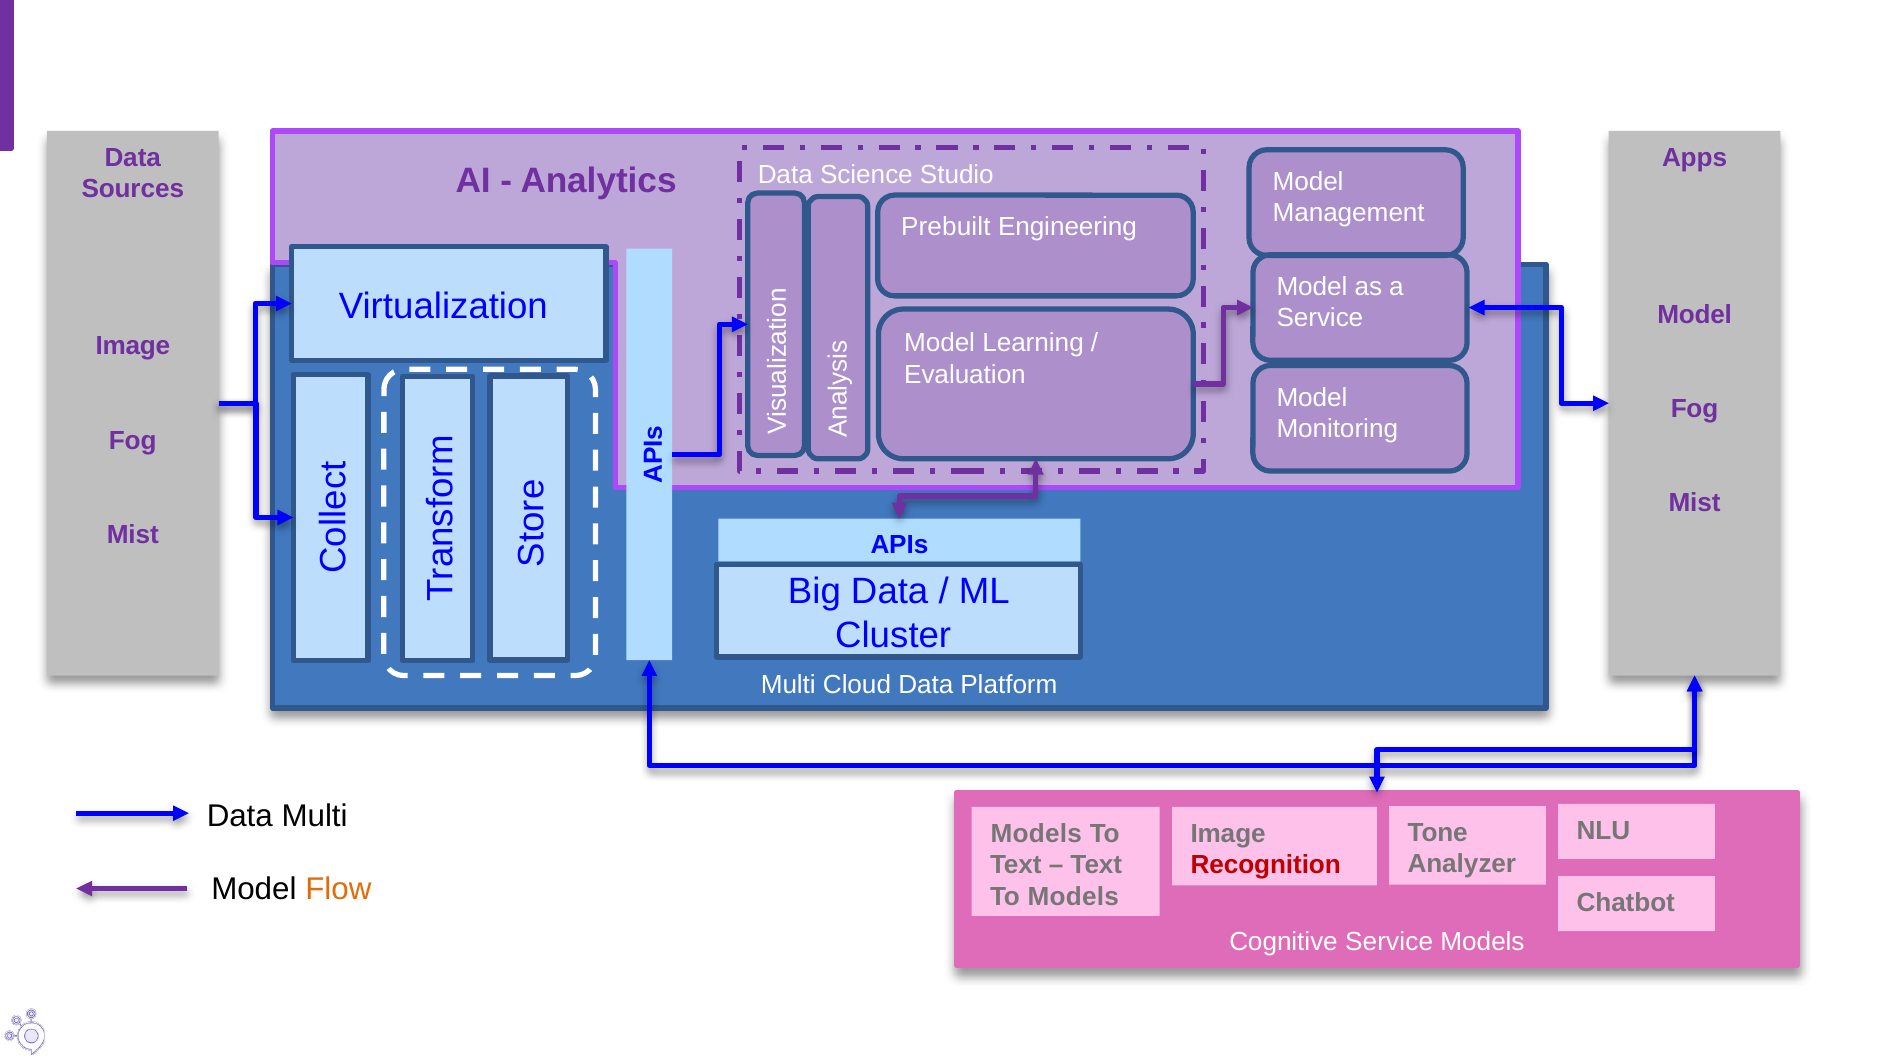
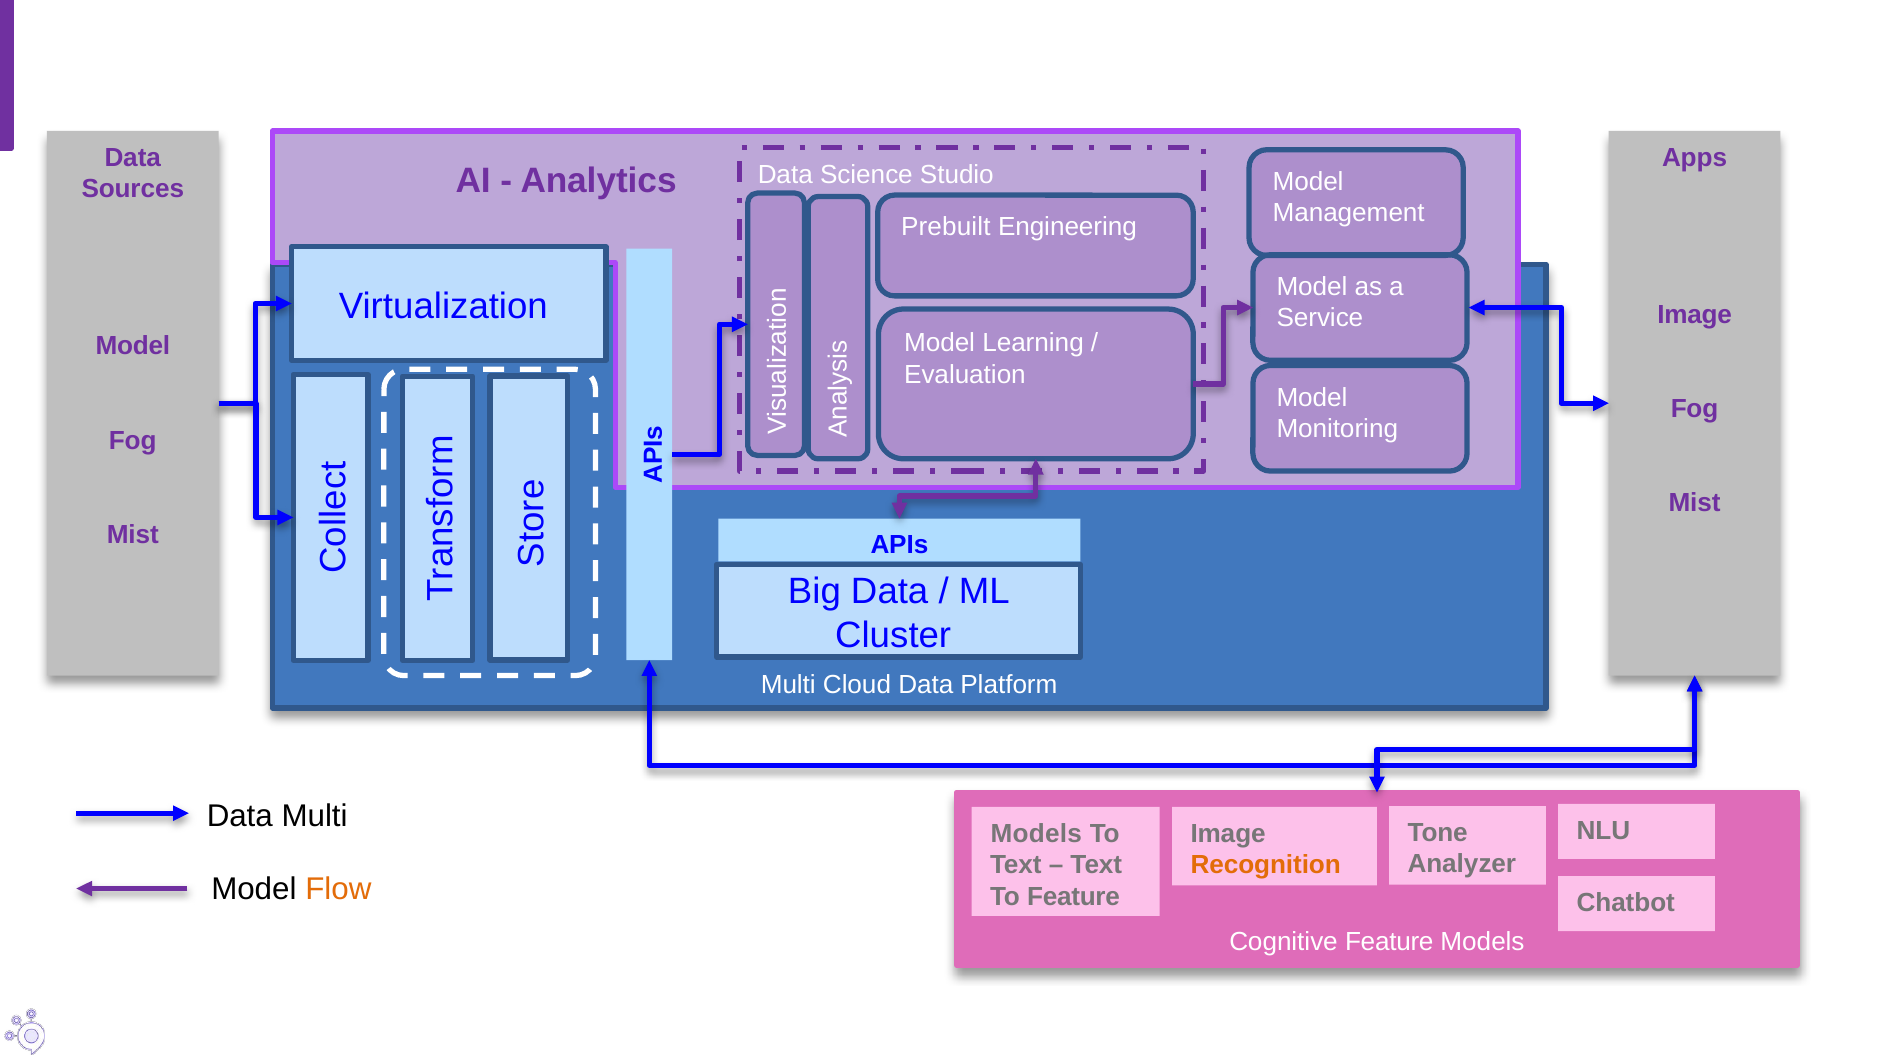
Model at (1695, 315): Model -> Image
Image at (133, 346): Image -> Model
Recognition colour: red -> orange
To Models: Models -> Feature
Cognitive Service: Service -> Feature
